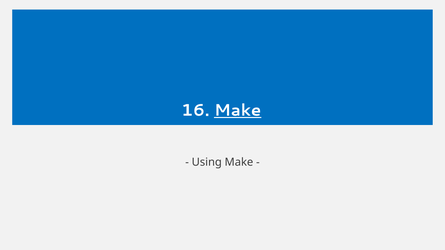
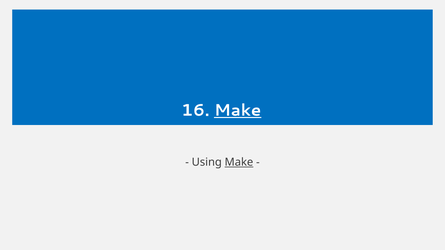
Make at (239, 162) underline: none -> present
